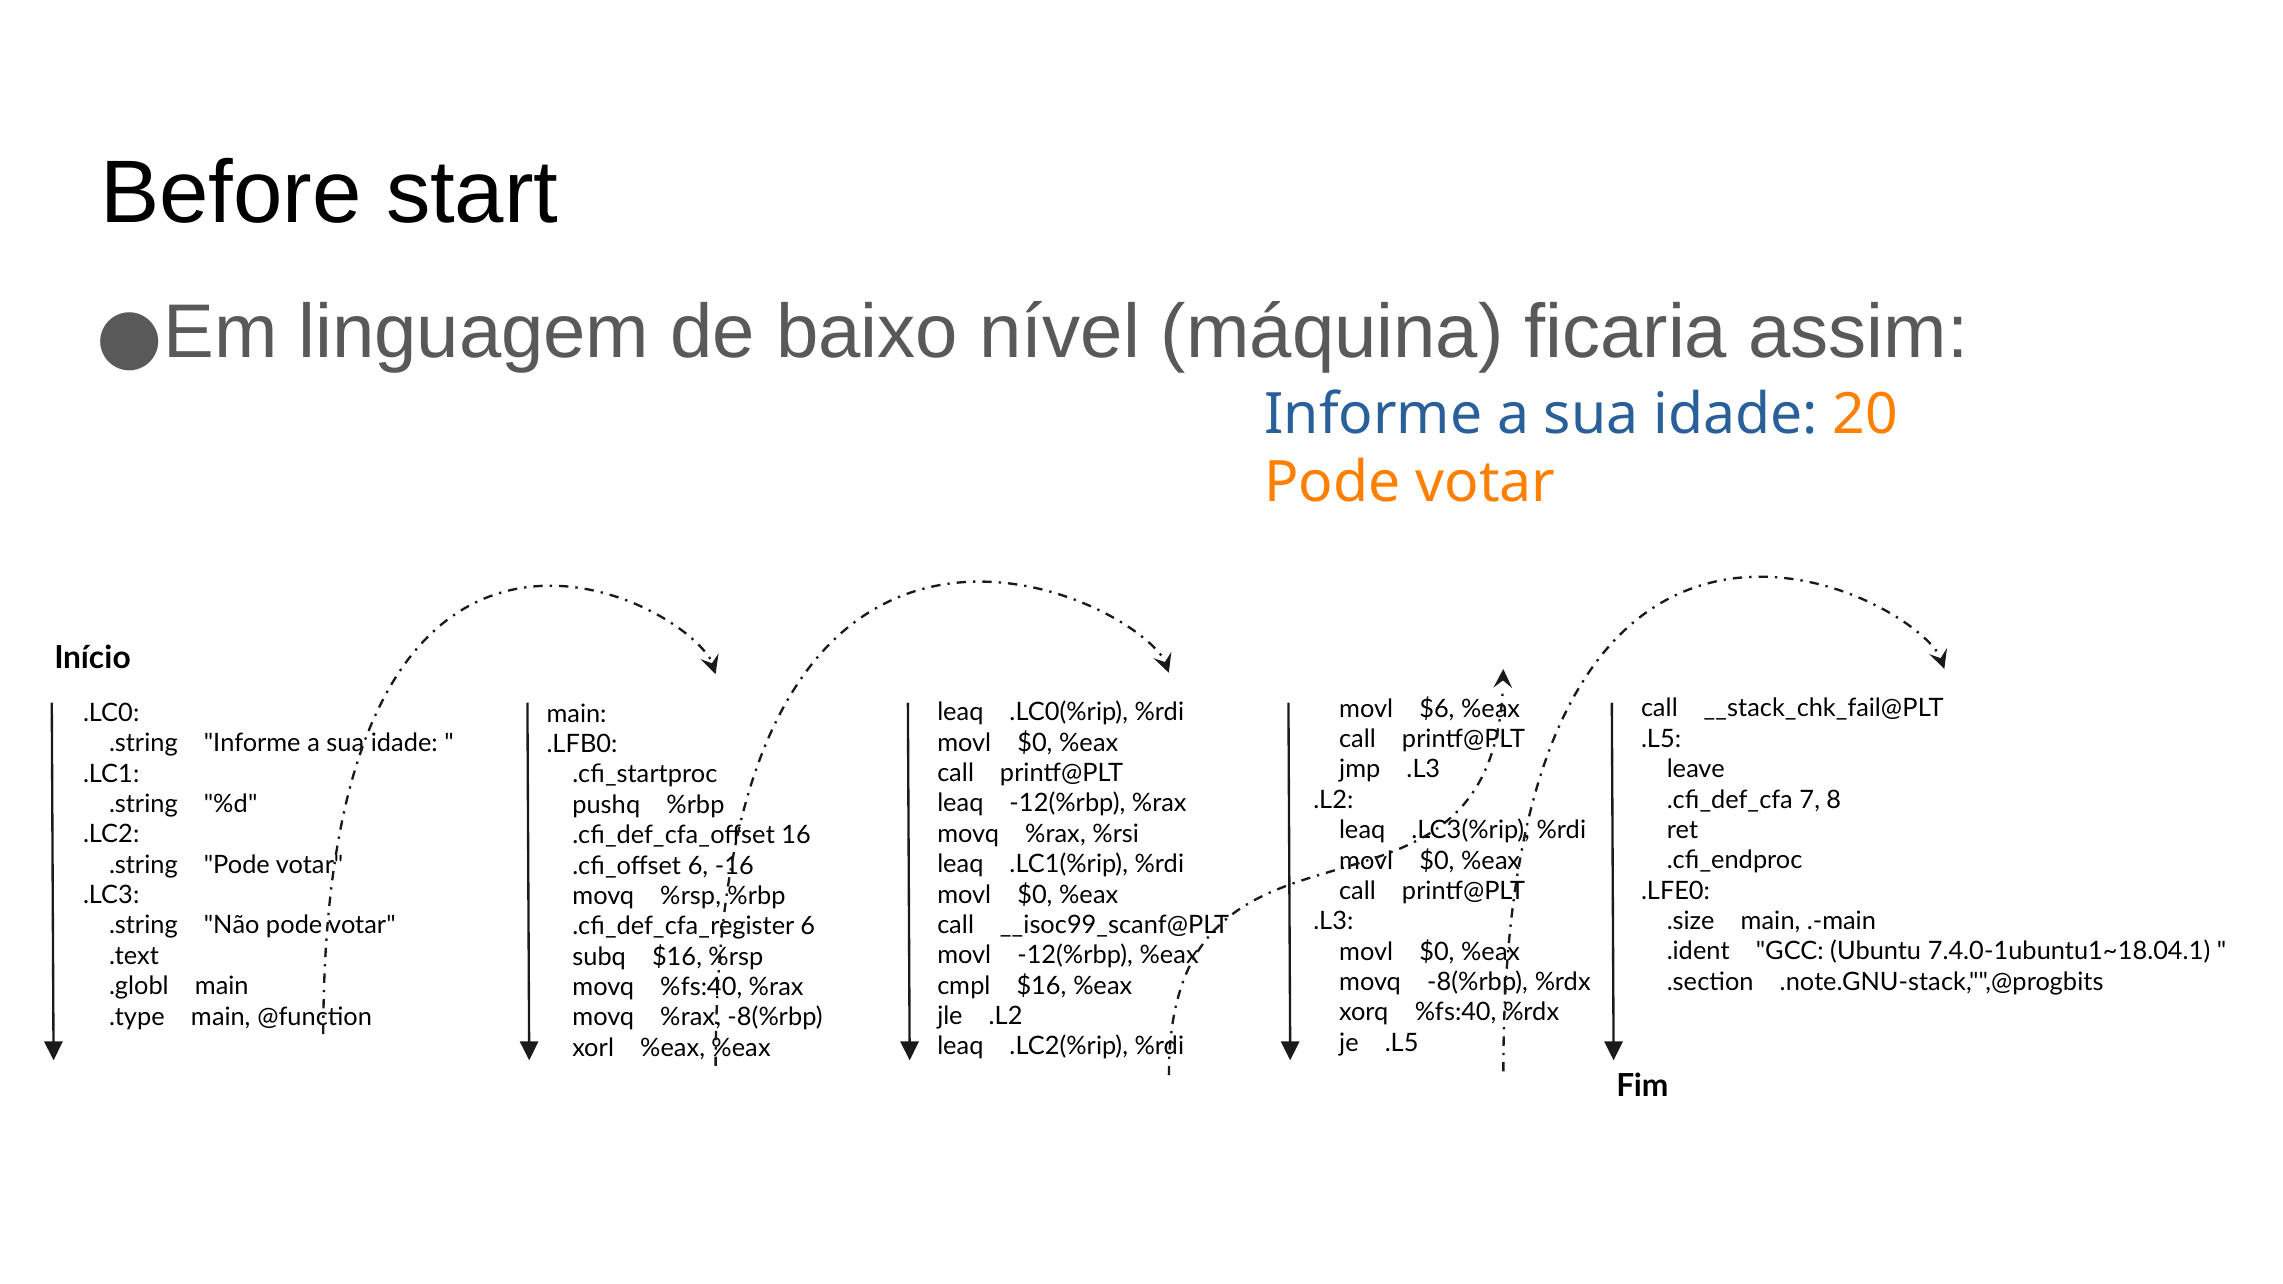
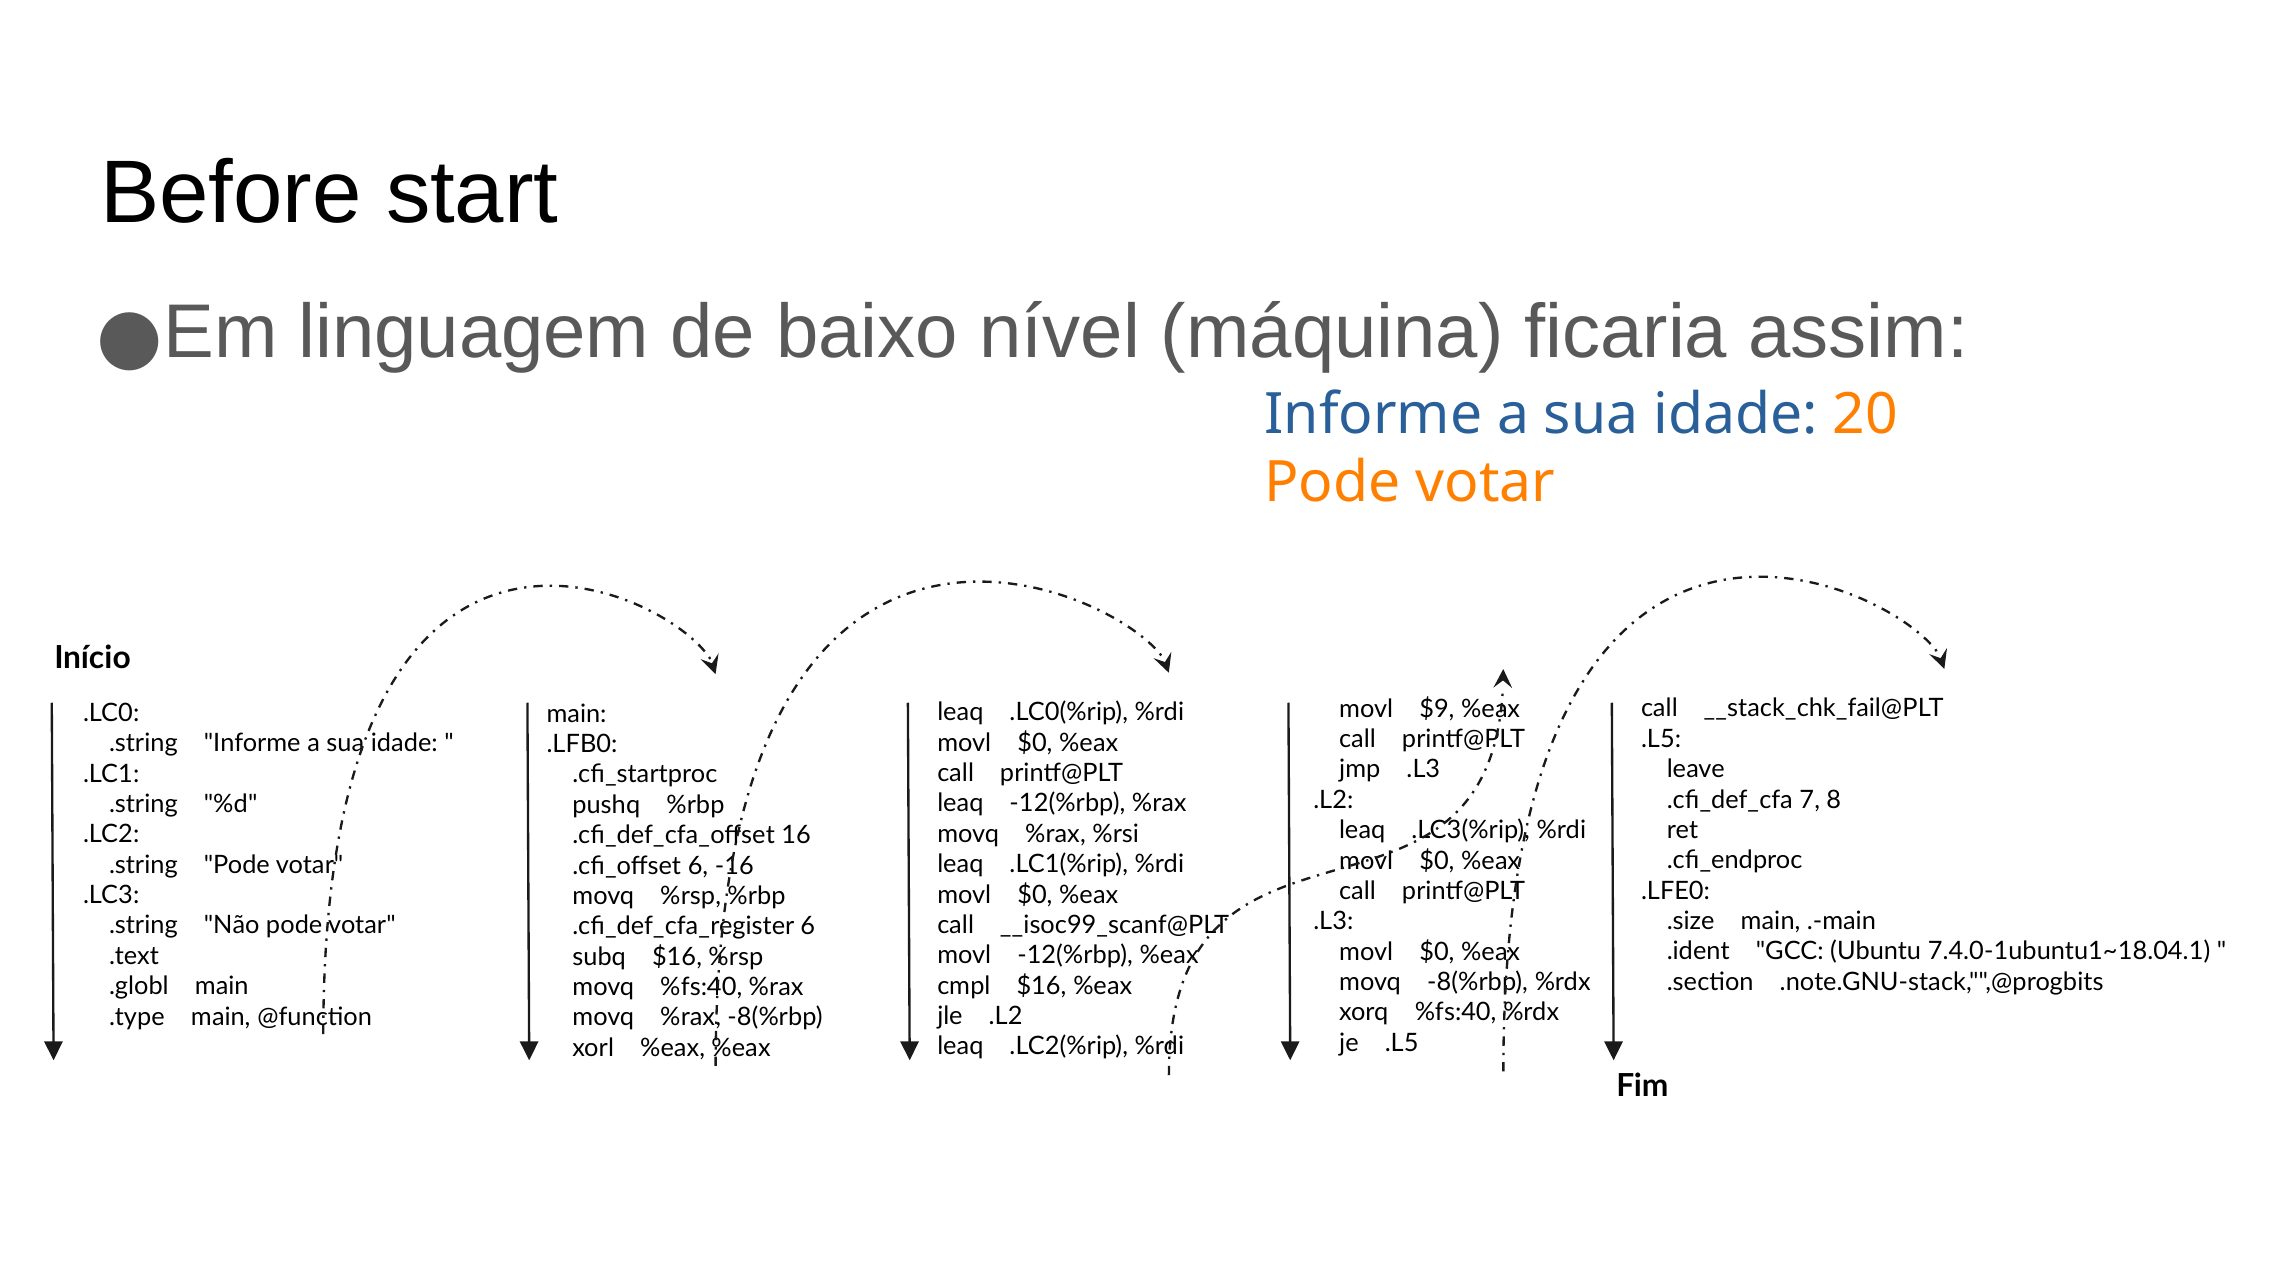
$6: $6 -> $9
